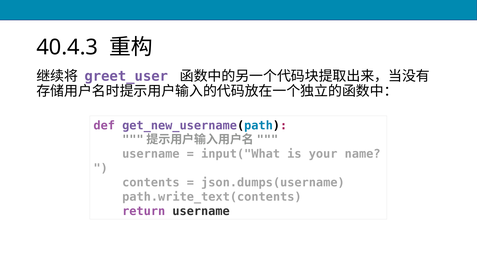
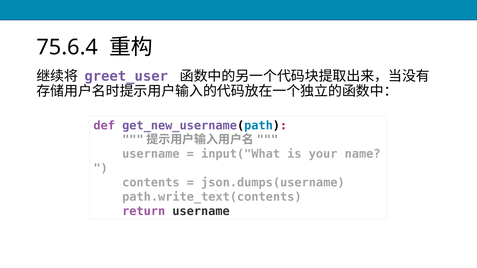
40.4.3: 40.4.3 -> 75.6.4
